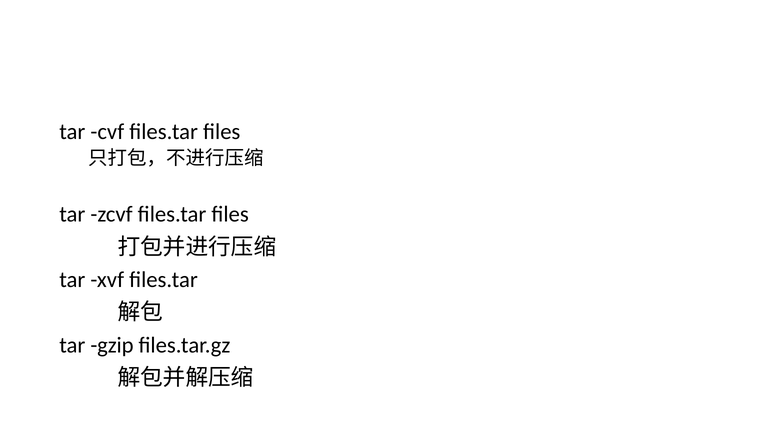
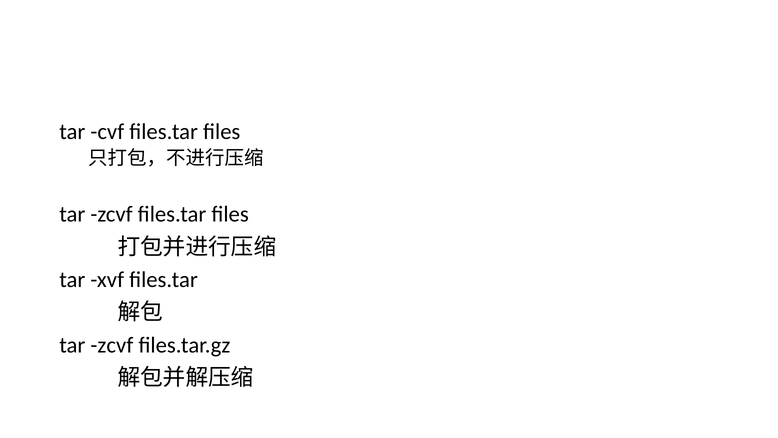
gzip at (112, 345): gzip -> zcvf
